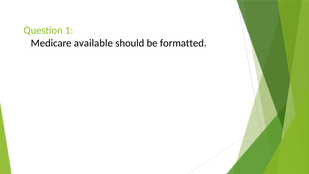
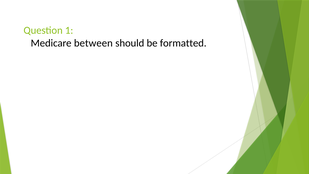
available: available -> between
